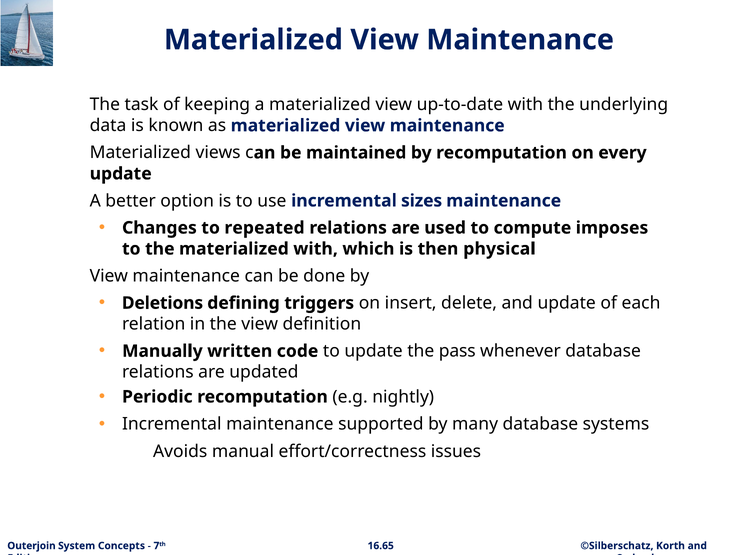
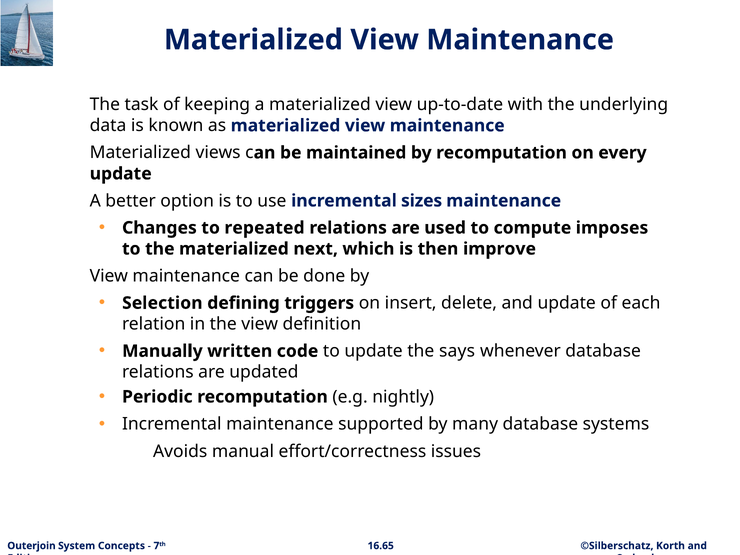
materialized with: with -> next
physical: physical -> improve
Deletions: Deletions -> Selection
pass: pass -> says
